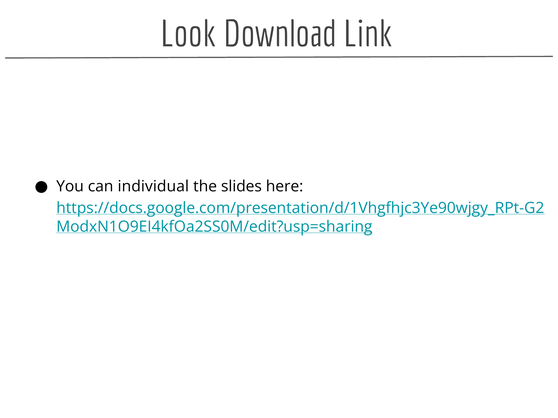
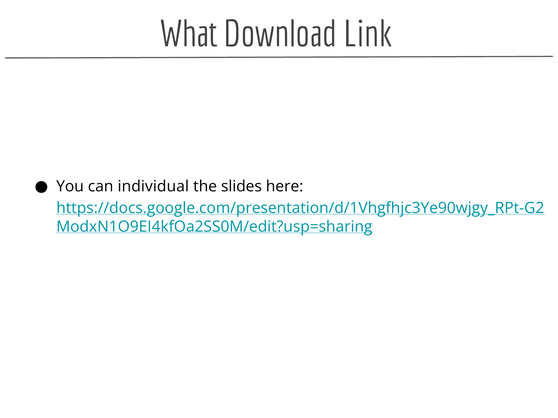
Look: Look -> What
